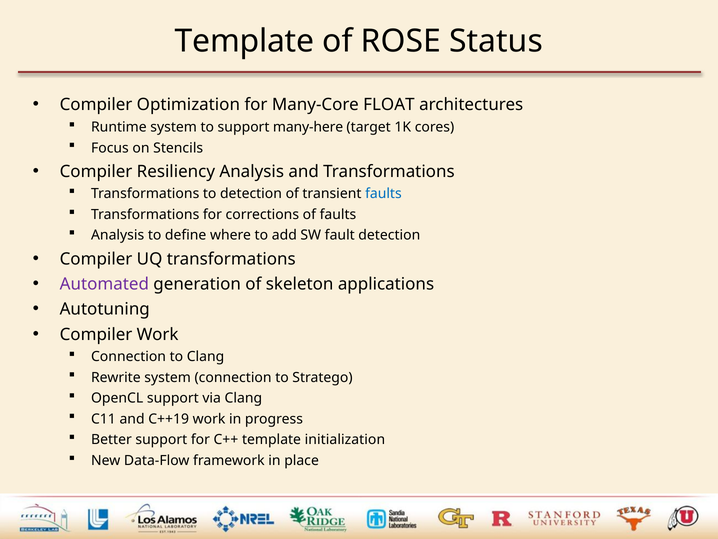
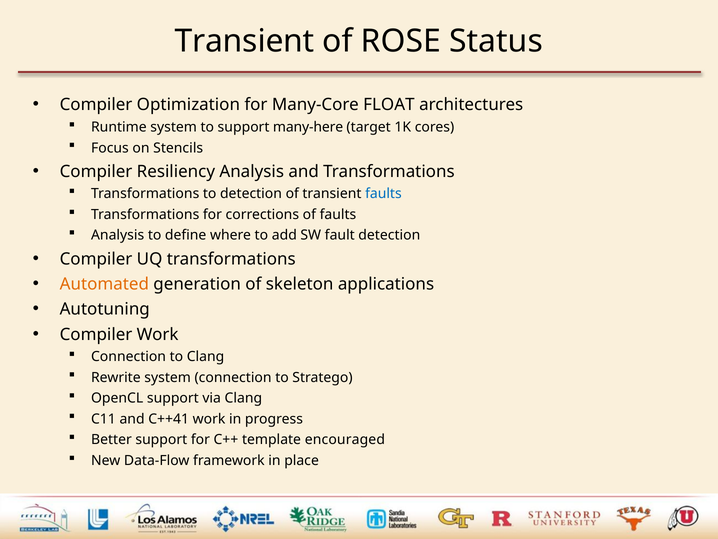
Template at (245, 41): Template -> Transient
Automated colour: purple -> orange
C++19: C++19 -> C++41
initialization: initialization -> encouraged
